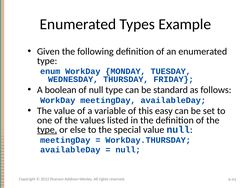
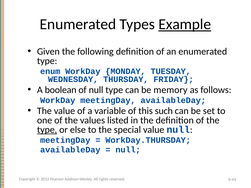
Example underline: none -> present
standard: standard -> memory
easy: easy -> such
